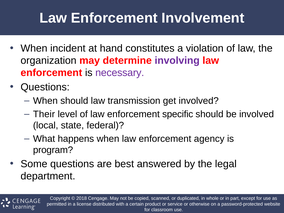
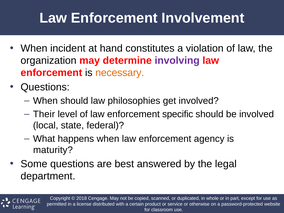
necessary colour: purple -> orange
transmission: transmission -> philosophies
program: program -> maturity
